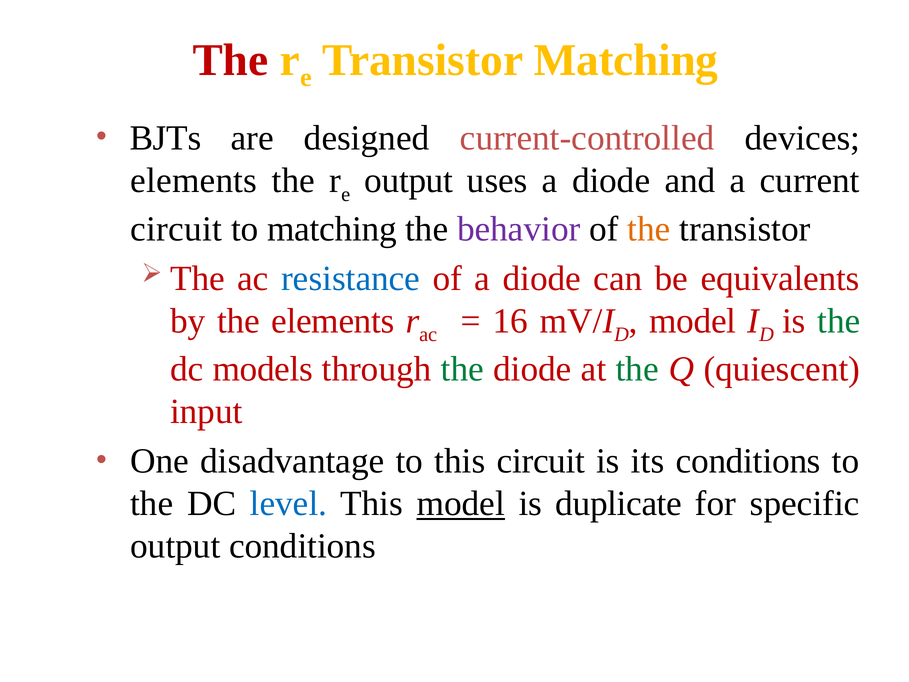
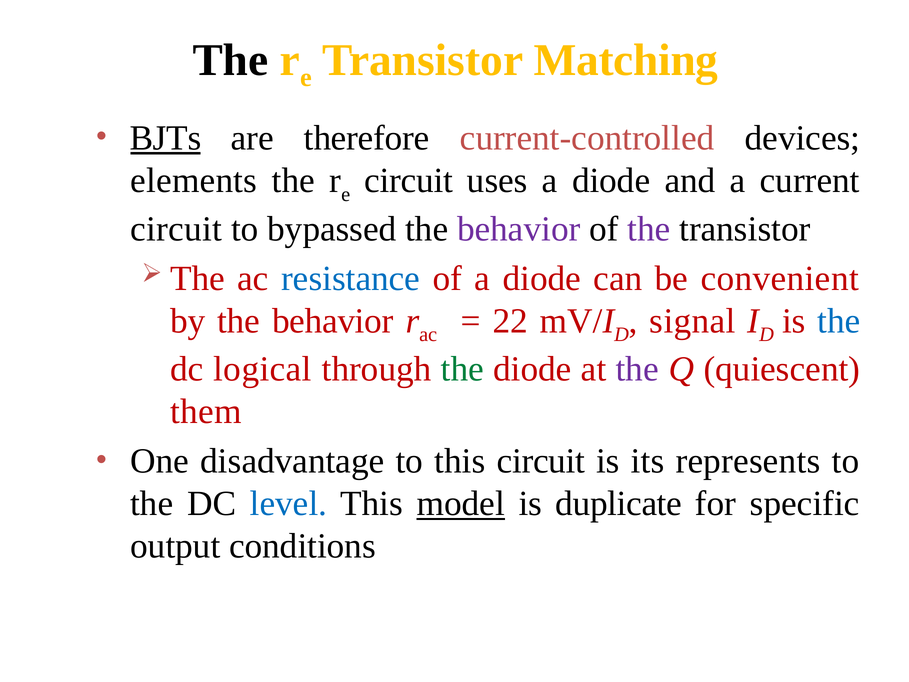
The at (231, 60) colour: red -> black
BJTs underline: none -> present
designed: designed -> therefore
output at (409, 180): output -> circuit
to matching: matching -> bypassed
the at (649, 229) colour: orange -> purple
equivalents: equivalents -> convenient
by the elements: elements -> behavior
16: 16 -> 22
model at (693, 321): model -> signal
the at (839, 321) colour: green -> blue
models: models -> logical
the at (637, 369) colour: green -> purple
input: input -> them
its conditions: conditions -> represents
